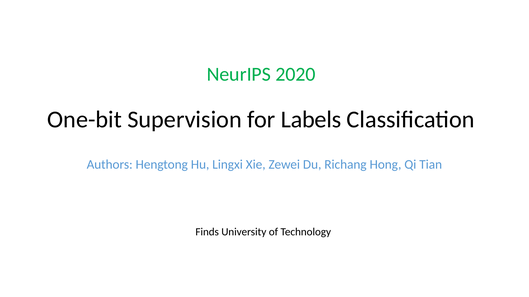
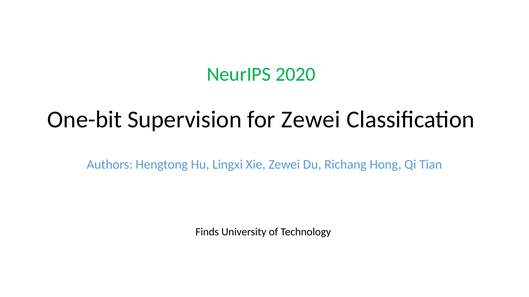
for Labels: Labels -> Zewei
